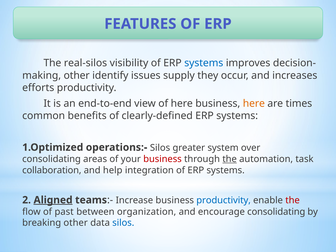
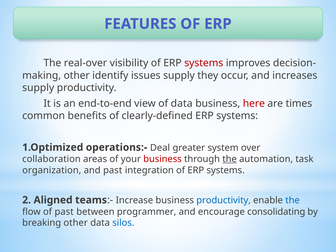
real-silos: real-silos -> real-over
systems at (204, 63) colour: blue -> red
efforts at (38, 88): efforts -> supply
of here: here -> data
here at (254, 104) colour: orange -> red
operations:- Silos: Silos -> Deal
consolidating at (51, 159): consolidating -> collaboration
collaboration: collaboration -> organization
and help: help -> past
Aligned underline: present -> none
the at (293, 200) colour: red -> blue
organization: organization -> programmer
